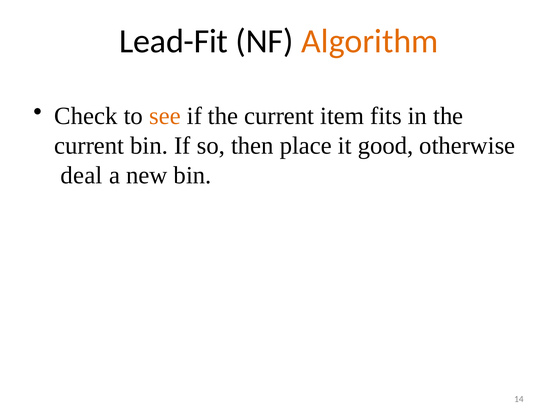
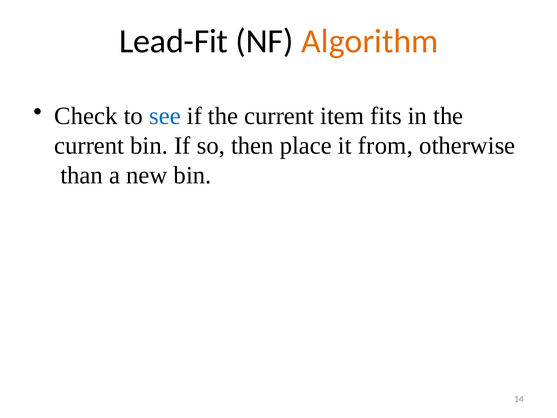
see colour: orange -> blue
good: good -> from
deal: deal -> than
